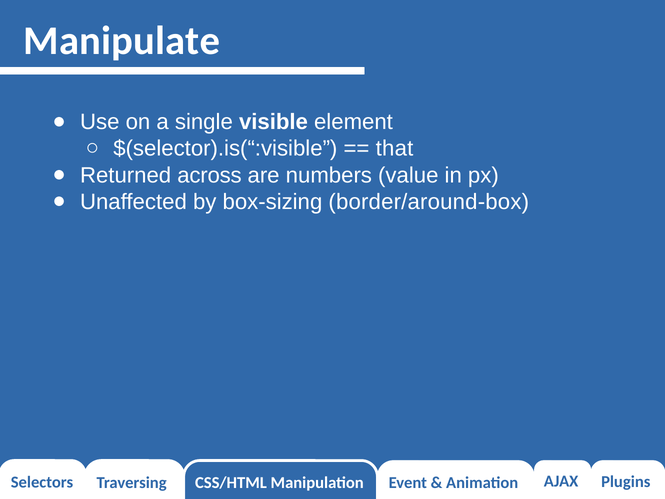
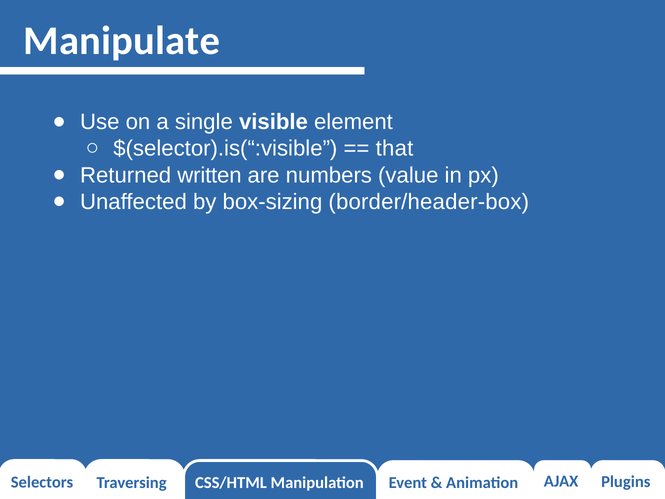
across: across -> written
border/around-box: border/around-box -> border/header-box
